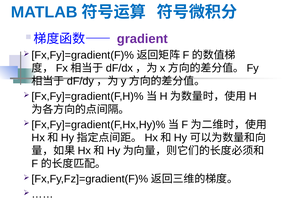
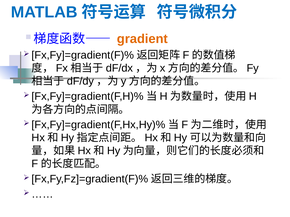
gradient colour: purple -> orange
